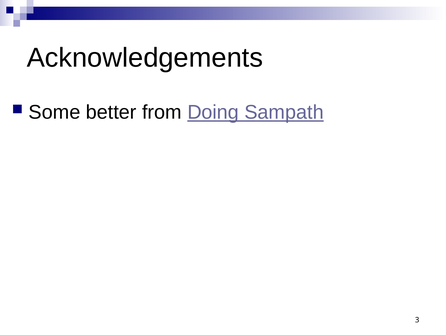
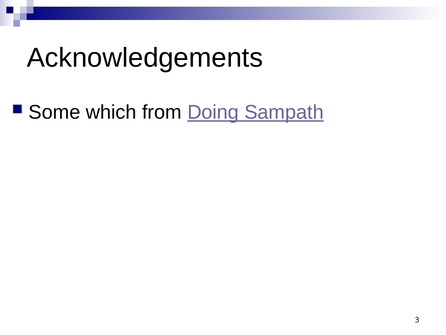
better: better -> which
